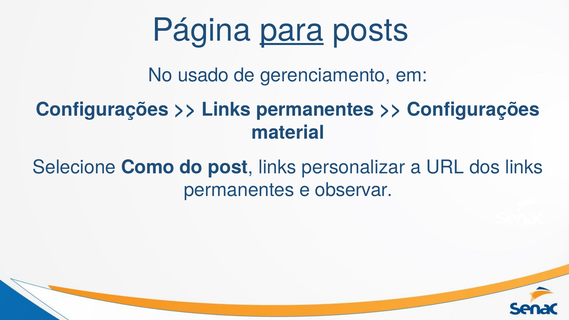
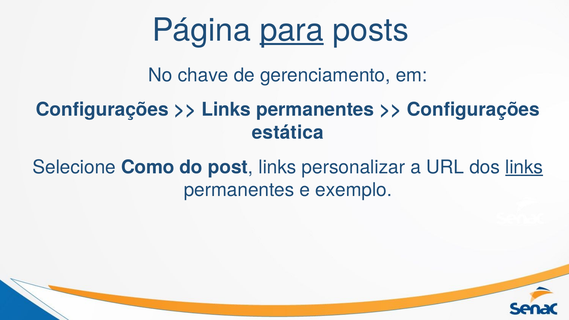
usado: usado -> chave
material: material -> estática
links at (524, 167) underline: none -> present
observar: observar -> exemplo
